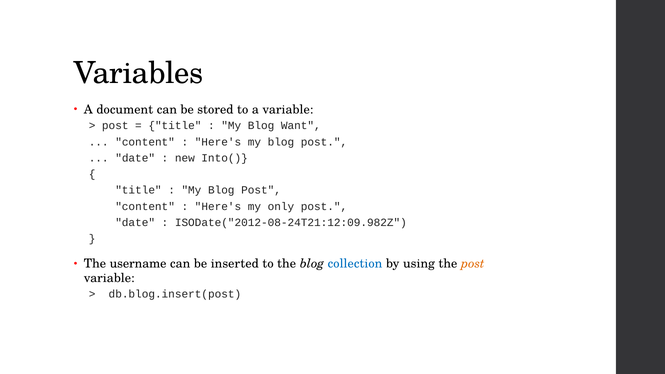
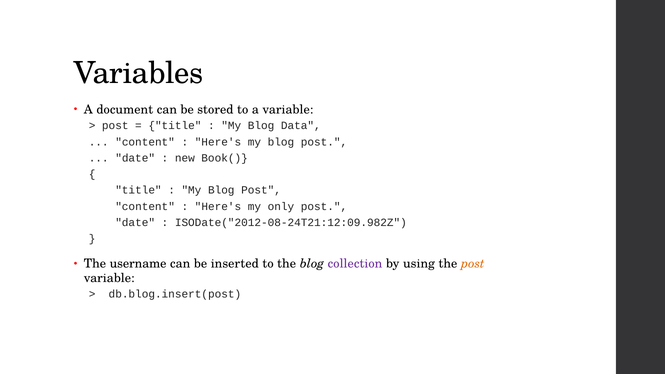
Want: Want -> Data
Into(: Into( -> Book(
collection colour: blue -> purple
